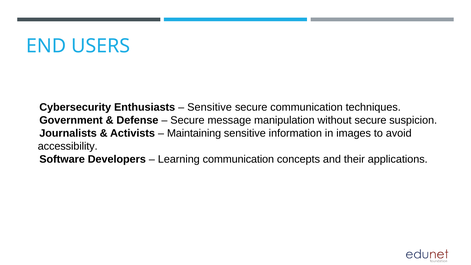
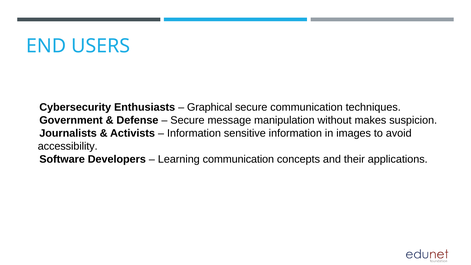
Sensitive at (210, 107): Sensitive -> Graphical
without secure: secure -> makes
Maintaining at (194, 133): Maintaining -> Information
